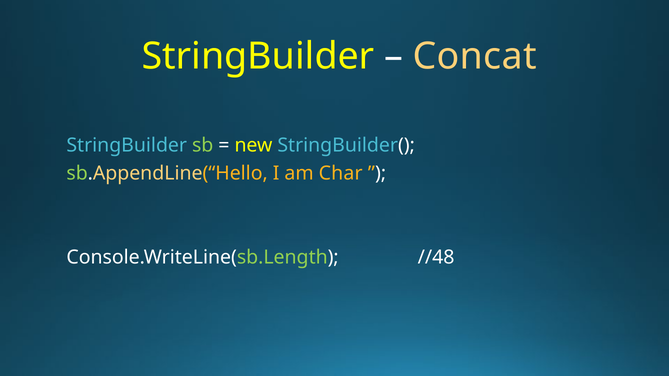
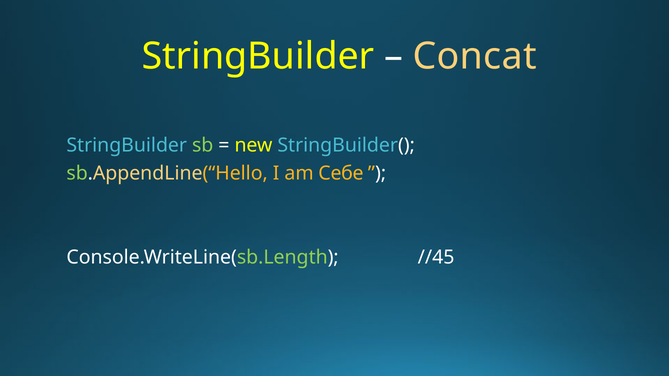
Char: Char -> Себе
//48: //48 -> //45
